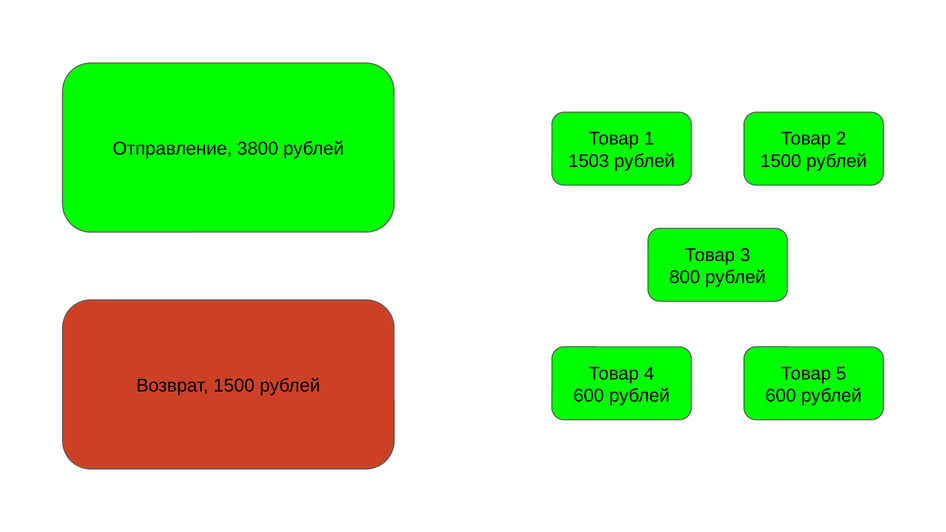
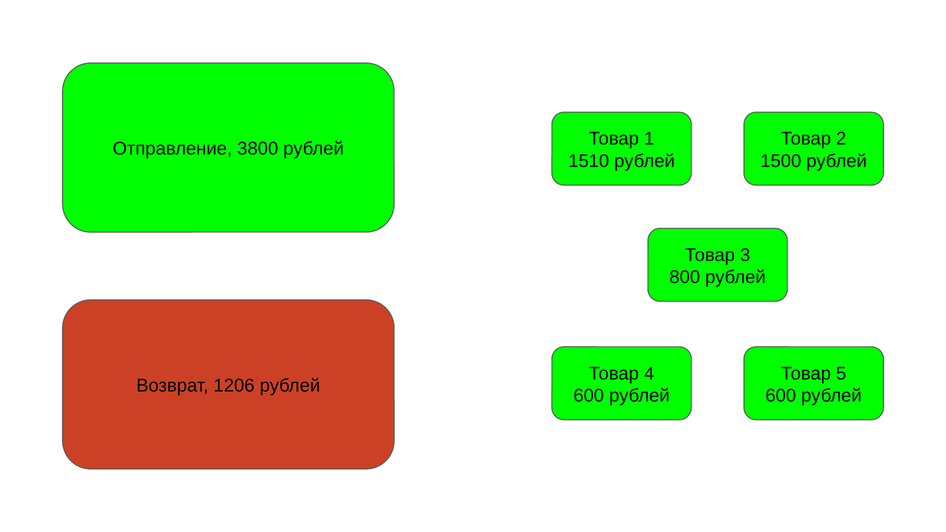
1503: 1503 -> 1510
Возврат 1500: 1500 -> 1206
